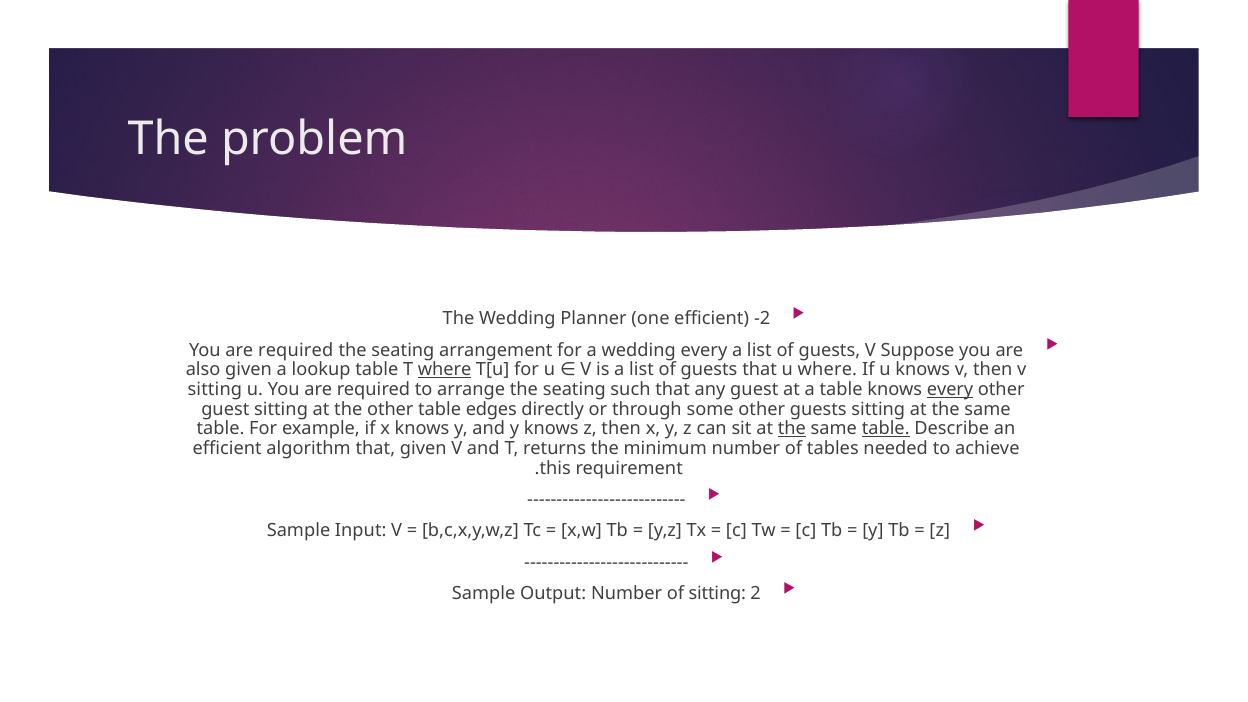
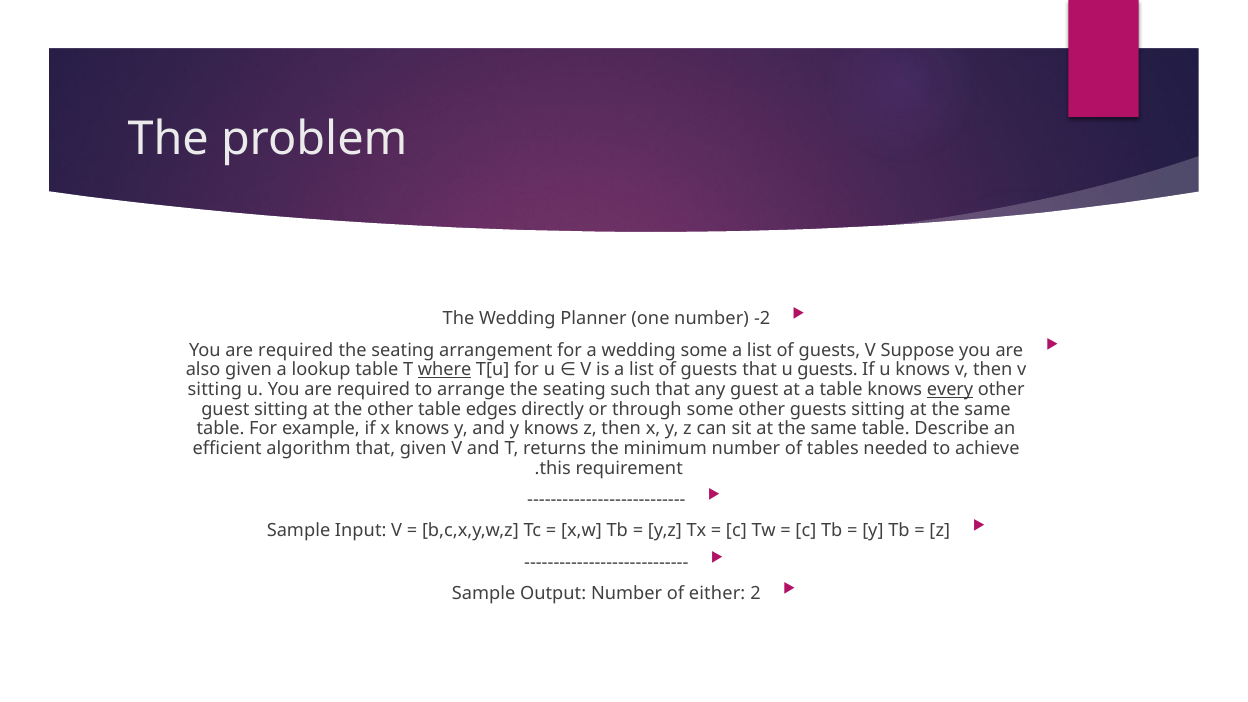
one efficient: efficient -> number
wedding every: every -> some
u where: where -> guests
the at (792, 429) underline: present -> none
table at (886, 429) underline: present -> none
of sitting: sitting -> either
